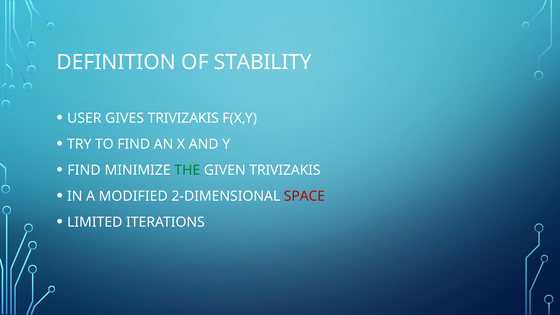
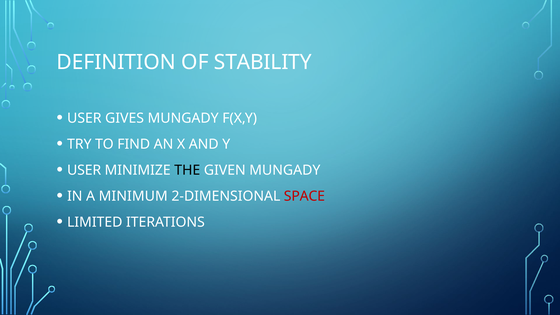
GIVES TRIVIZAKIS: TRIVIZAKIS -> MUNGADY
FIND at (84, 170): FIND -> USER
THE colour: green -> black
GIVEN TRIVIZAKIS: TRIVIZAKIS -> MUNGADY
MODIFIED: MODIFIED -> MINIMUM
